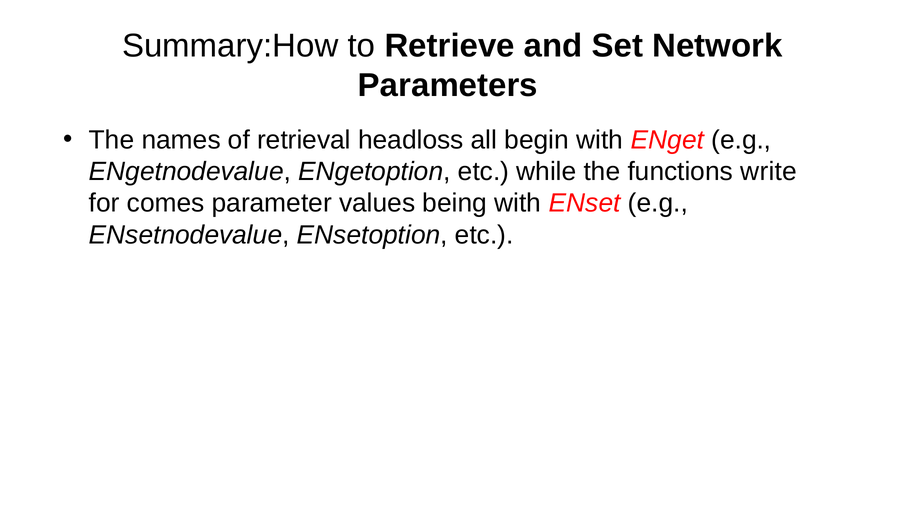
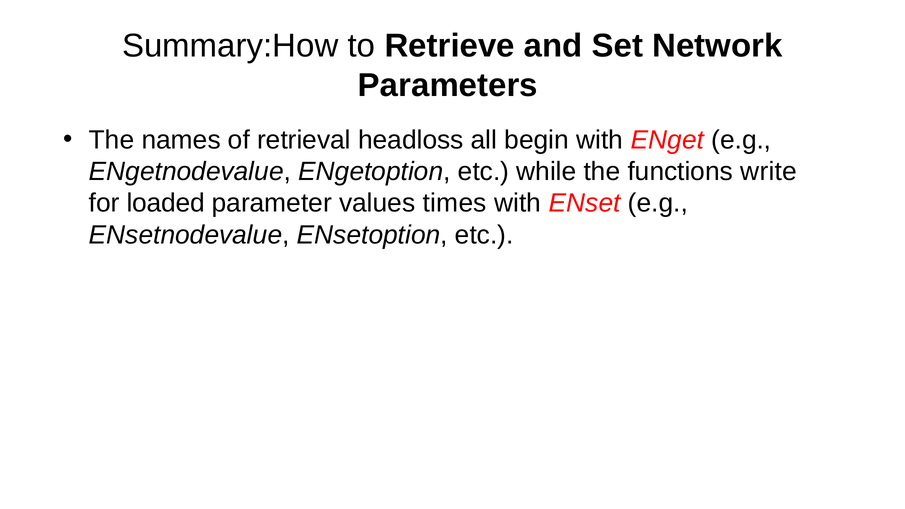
comes: comes -> loaded
being: being -> times
